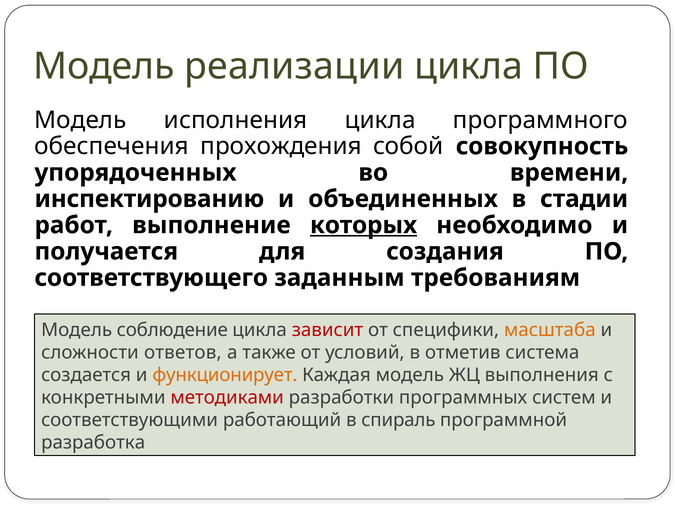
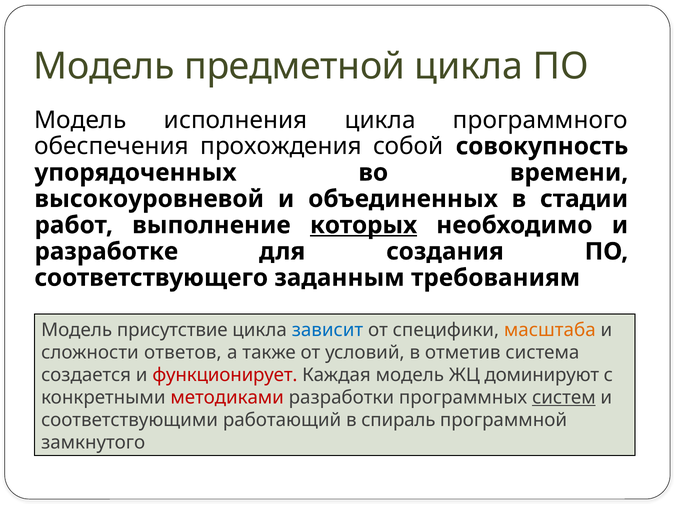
реализации: реализации -> предметной
инспектированию: инспектированию -> высокоуровневой
получается: получается -> разработке
соблюдение: соблюдение -> присутствие
зависит colour: red -> blue
функционирует colour: orange -> red
выполнения: выполнения -> доминируют
систем underline: none -> present
разработка: разработка -> замкнутого
